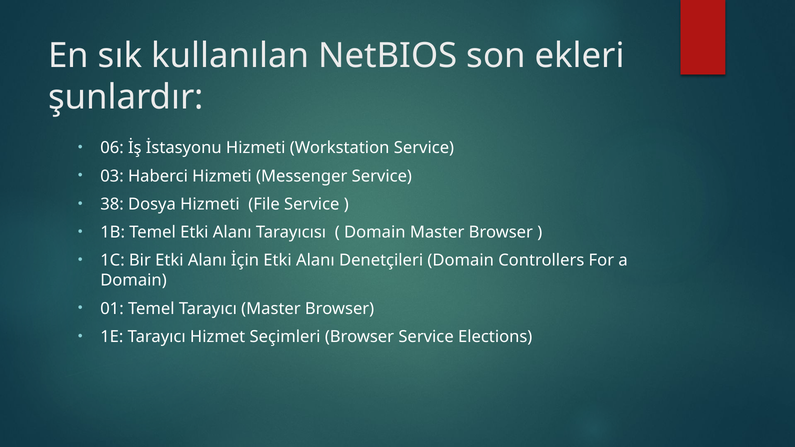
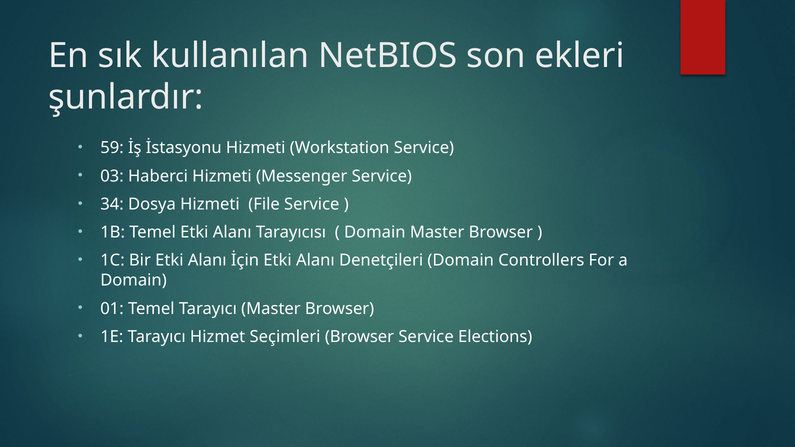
06: 06 -> 59
38: 38 -> 34
